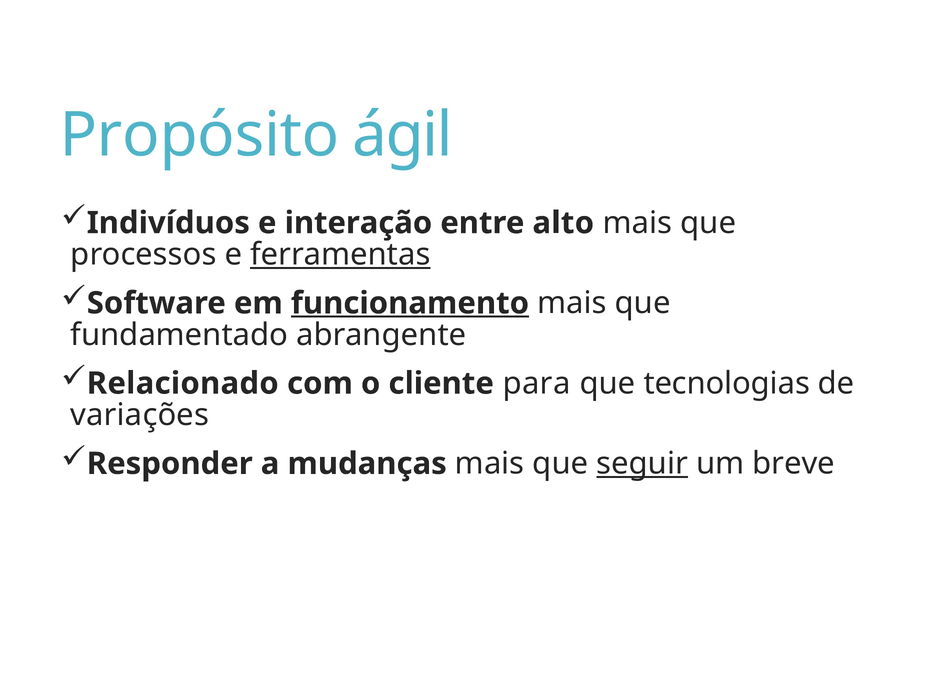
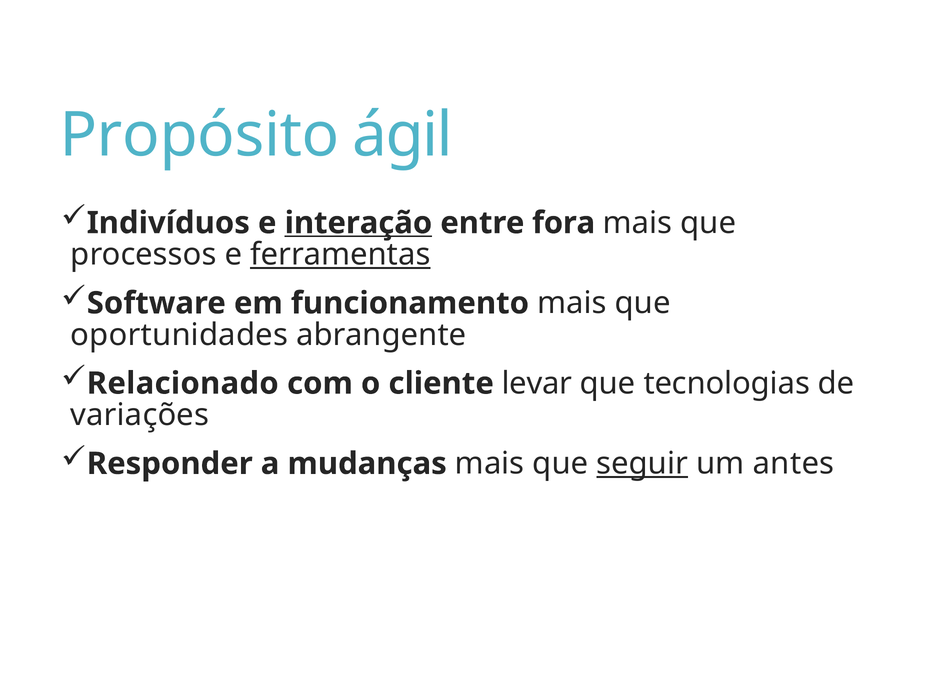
interação underline: none -> present
alto: alto -> fora
funcionamento underline: present -> none
fundamentado: fundamentado -> oportunidades
para: para -> levar
breve: breve -> antes
